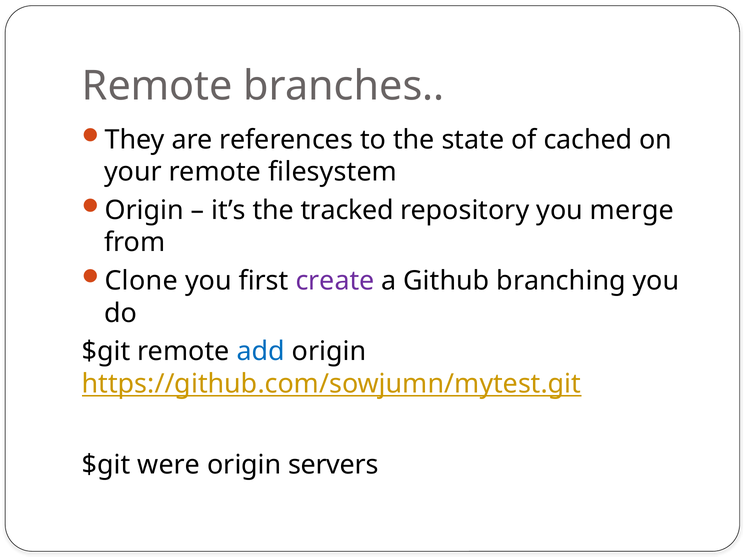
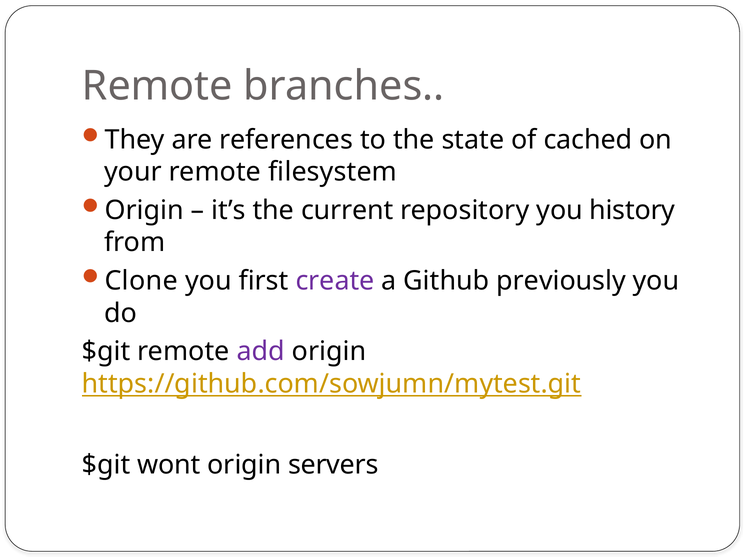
tracked: tracked -> current
merge: merge -> history
branching: branching -> previously
add colour: blue -> purple
were: were -> wont
